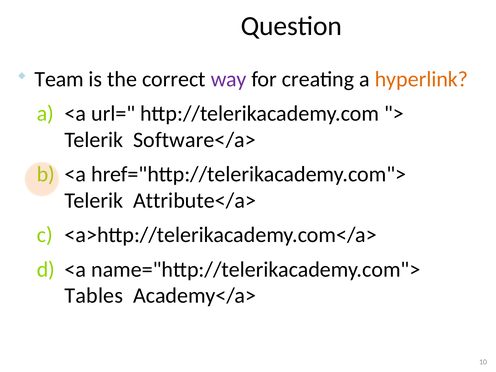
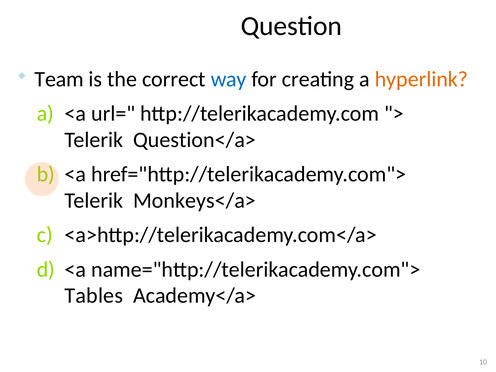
way colour: purple -> blue
Software</a>: Software</a> -> Question</a>
Attribute</a>: Attribute</a> -> Monkeys</a>
